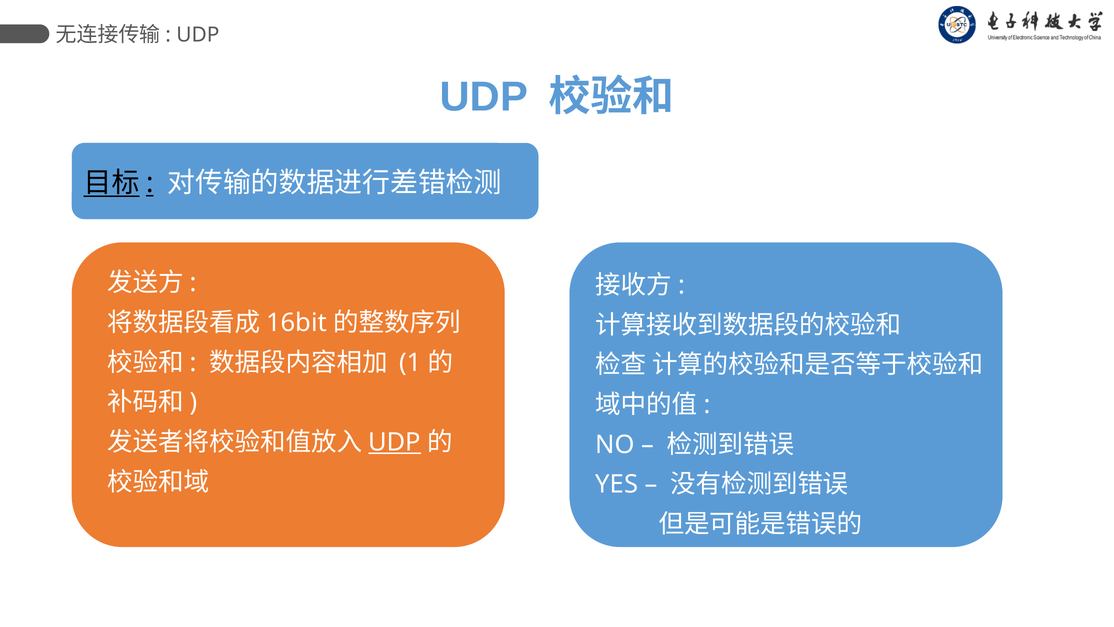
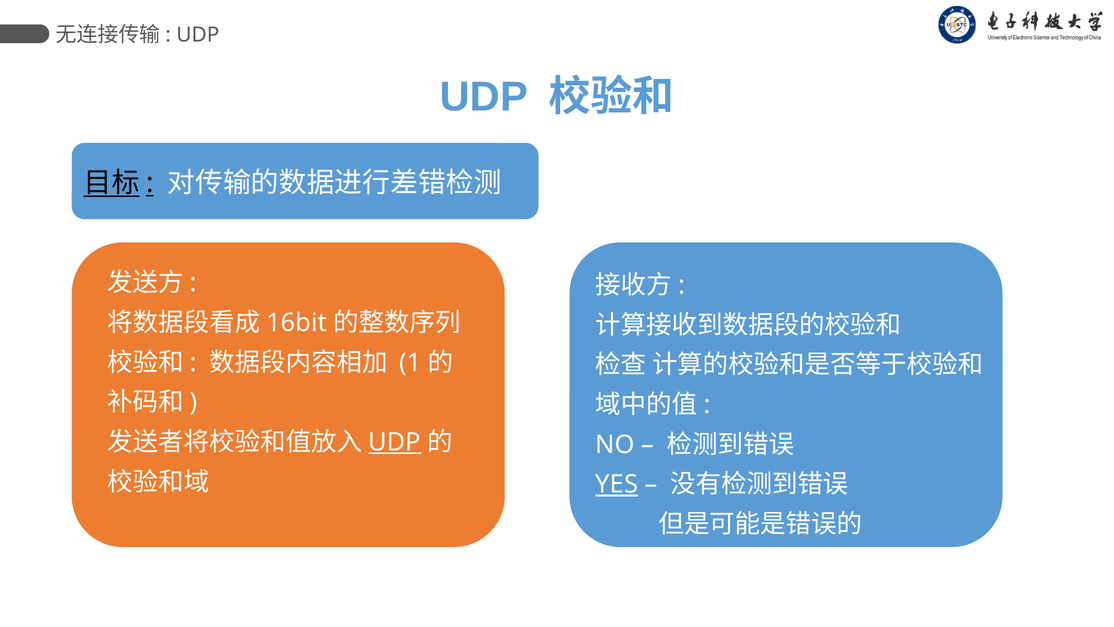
YES underline: none -> present
